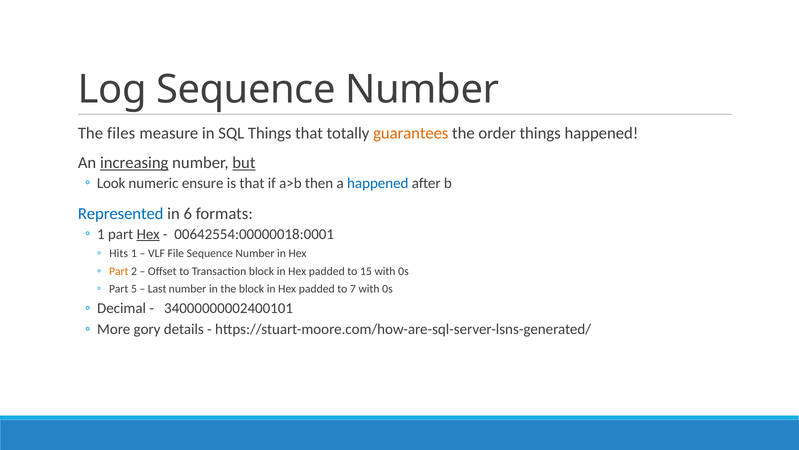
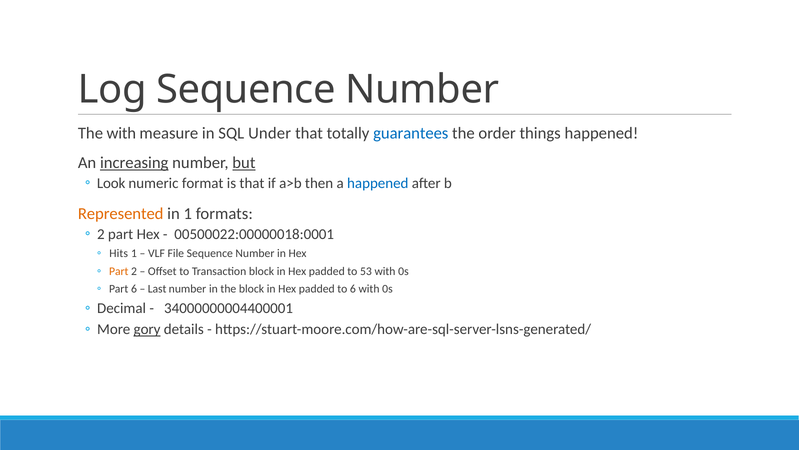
The files: files -> with
SQL Things: Things -> Under
guarantees colour: orange -> blue
ensure: ensure -> format
Represented colour: blue -> orange
in 6: 6 -> 1
1 at (101, 234): 1 -> 2
Hex at (148, 234) underline: present -> none
00642554:00000018:0001: 00642554:00000018:0001 -> 00500022:00000018:0001
15: 15 -> 53
Part 5: 5 -> 6
to 7: 7 -> 6
34000000002400101: 34000000002400101 -> 34000000004400001
gory underline: none -> present
